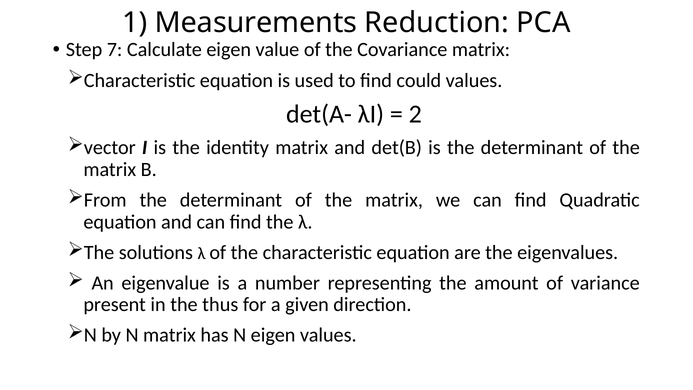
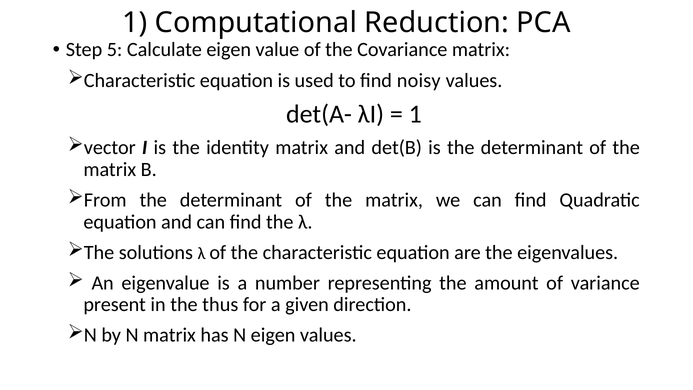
Measurements: Measurements -> Computational
7: 7 -> 5
could: could -> noisy
2 at (415, 114): 2 -> 1
